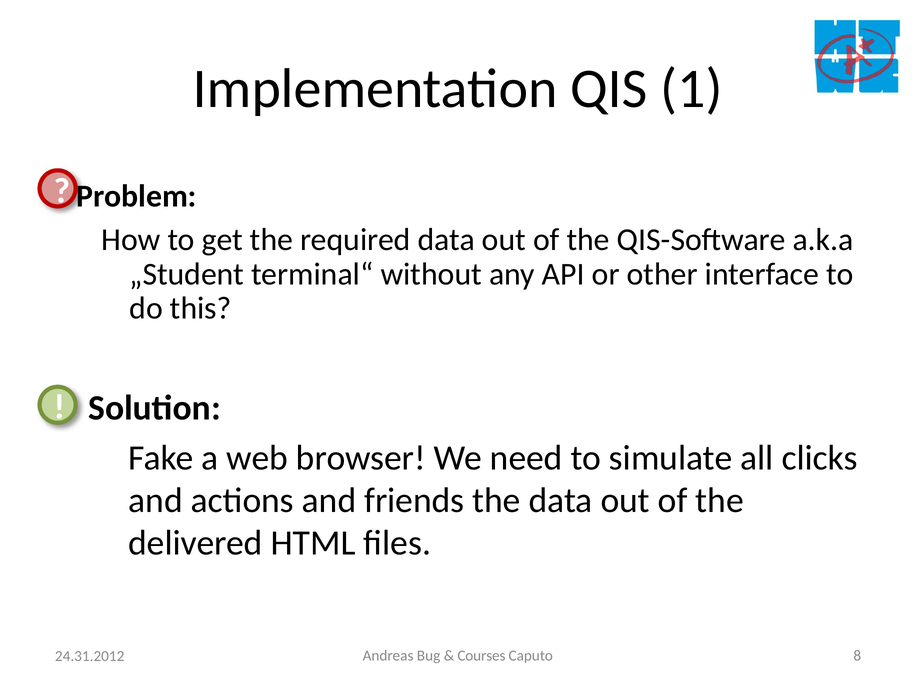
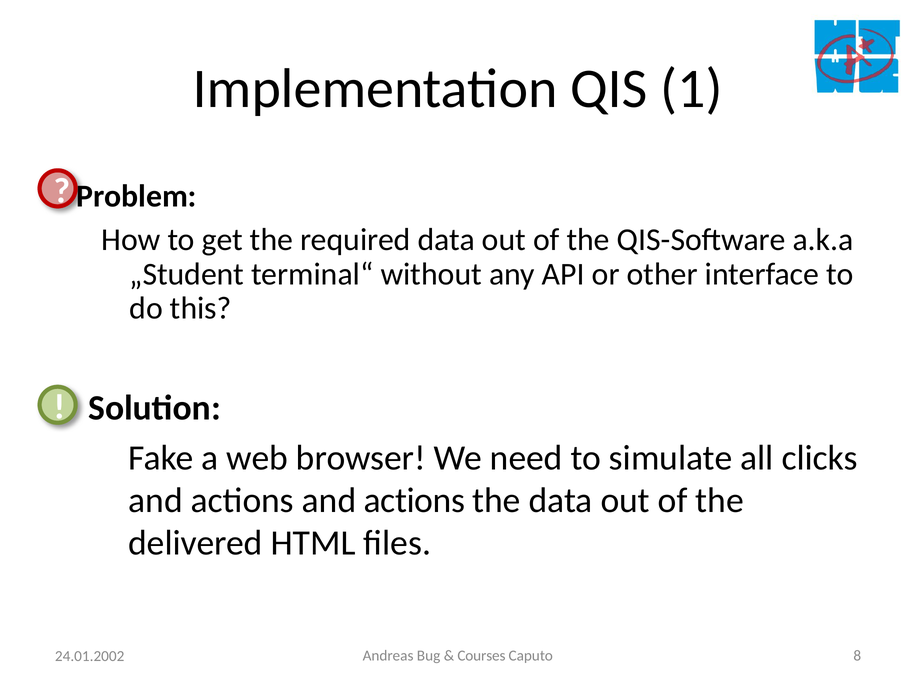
actions and friends: friends -> actions
24.31.2012: 24.31.2012 -> 24.01.2002
